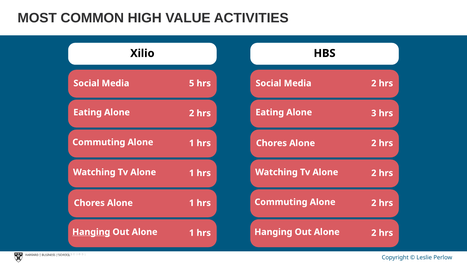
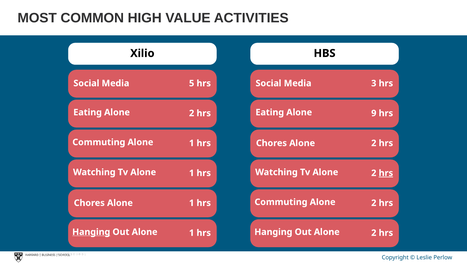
5 hrs 2: 2 -> 3
3: 3 -> 9
hrs at (386, 173) underline: none -> present
